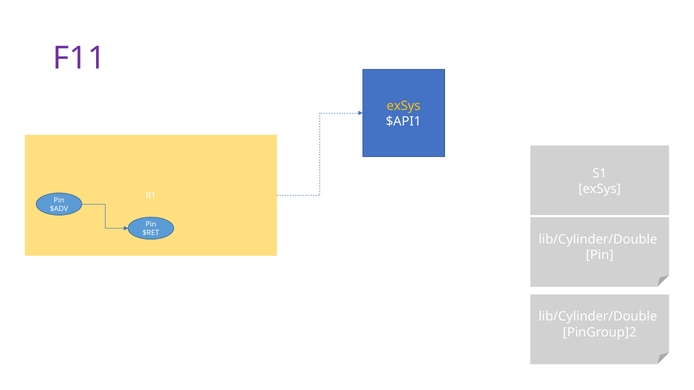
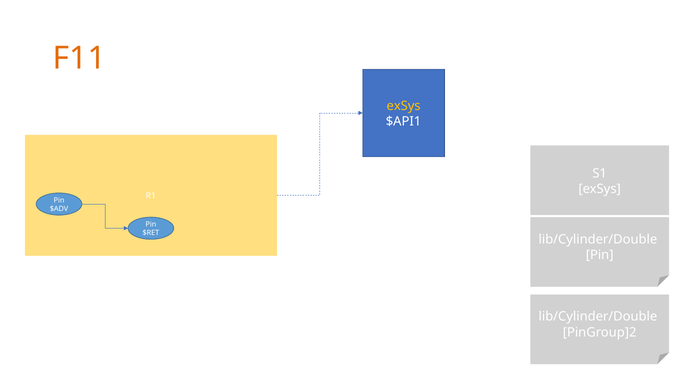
F11 colour: purple -> orange
